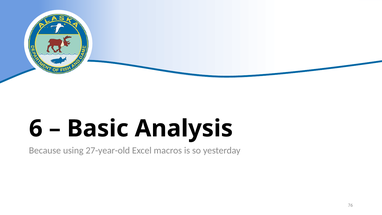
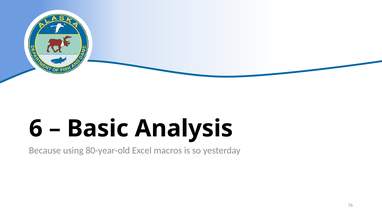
27-year-old: 27-year-old -> 80-year-old
